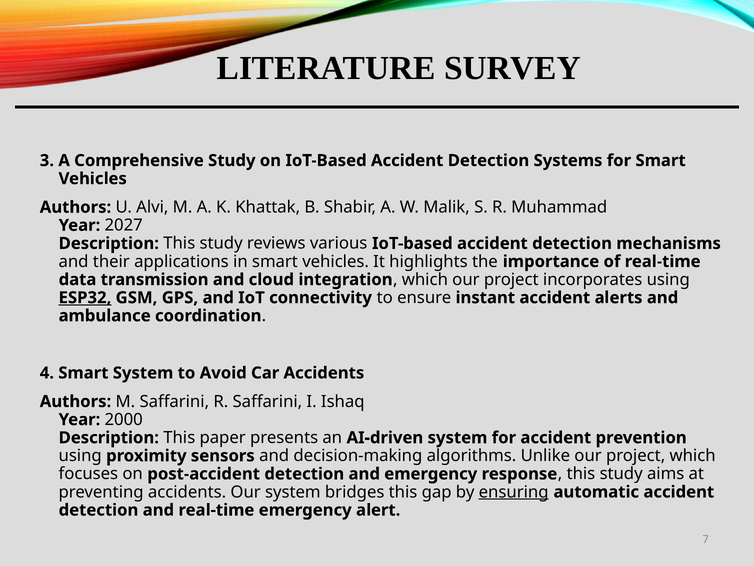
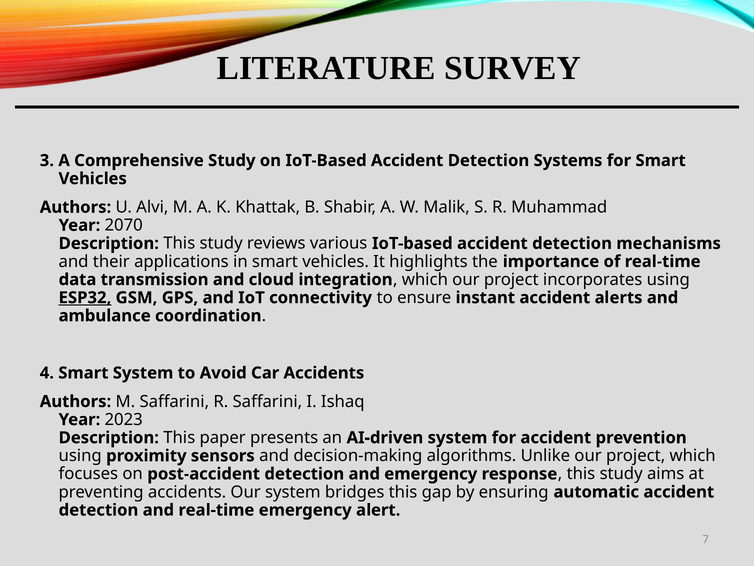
2027: 2027 -> 2070
2000: 2000 -> 2023
ensuring underline: present -> none
